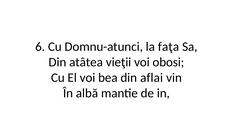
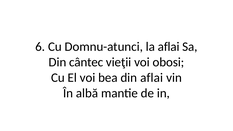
la faţa: faţa -> aflai
atâtea: atâtea -> cântec
